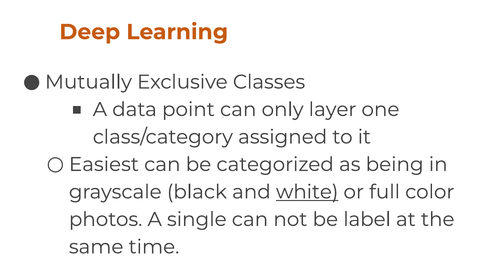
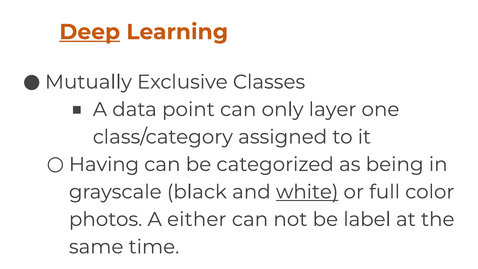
Deep underline: none -> present
Easiest: Easiest -> Having
single: single -> either
